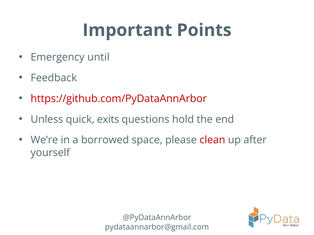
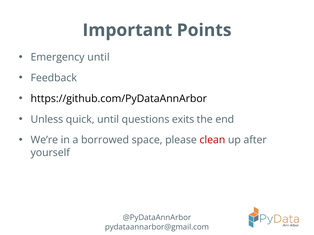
https://github.com/PyDataAnnArbor colour: red -> black
quick exits: exits -> until
hold: hold -> exits
